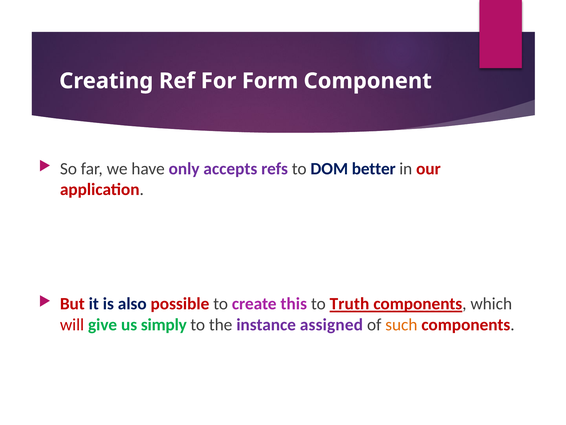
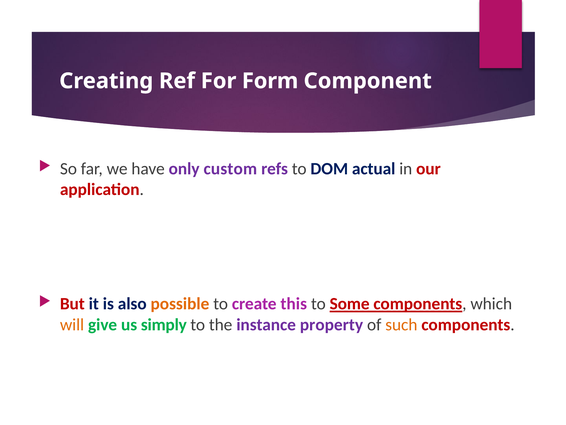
accepts: accepts -> custom
better: better -> actual
possible colour: red -> orange
Truth: Truth -> Some
will colour: red -> orange
assigned: assigned -> property
